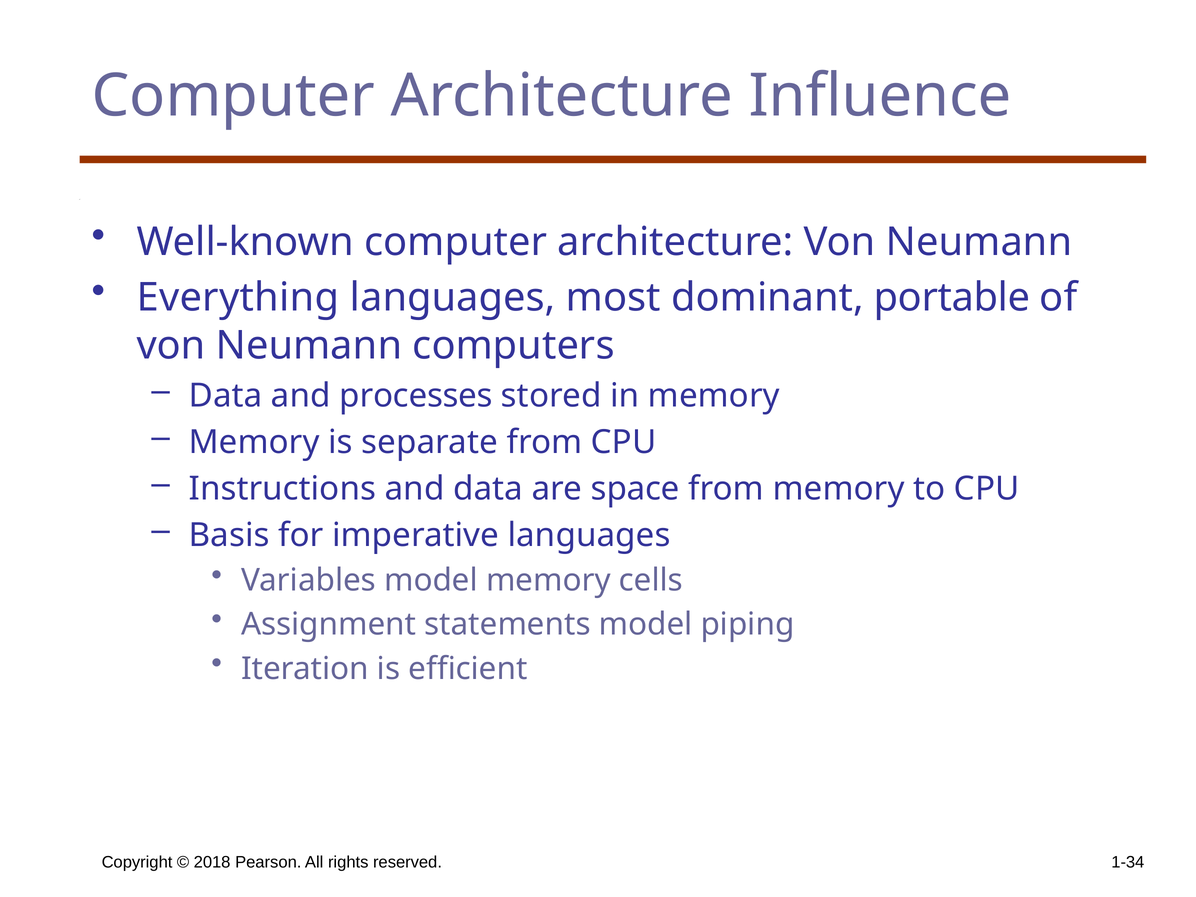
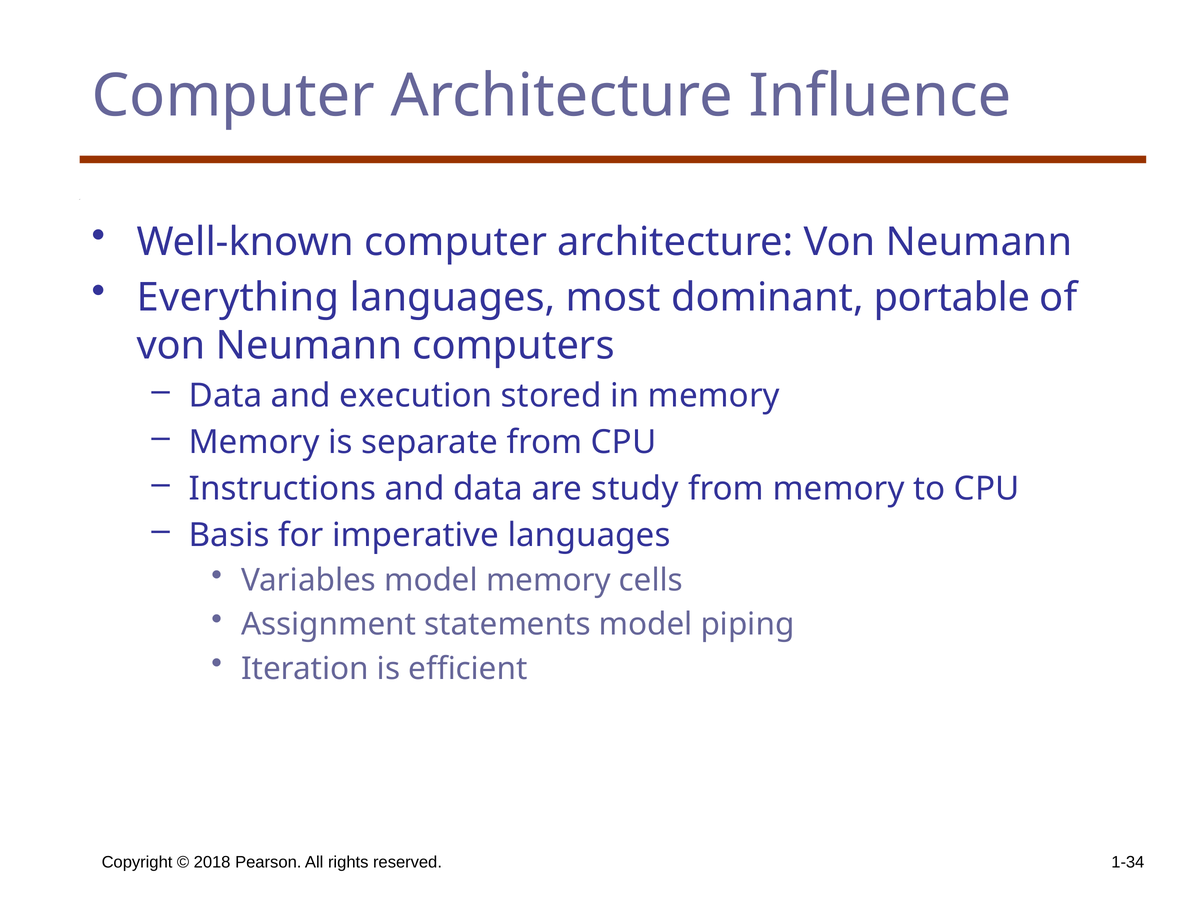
processes: processes -> execution
space: space -> study
